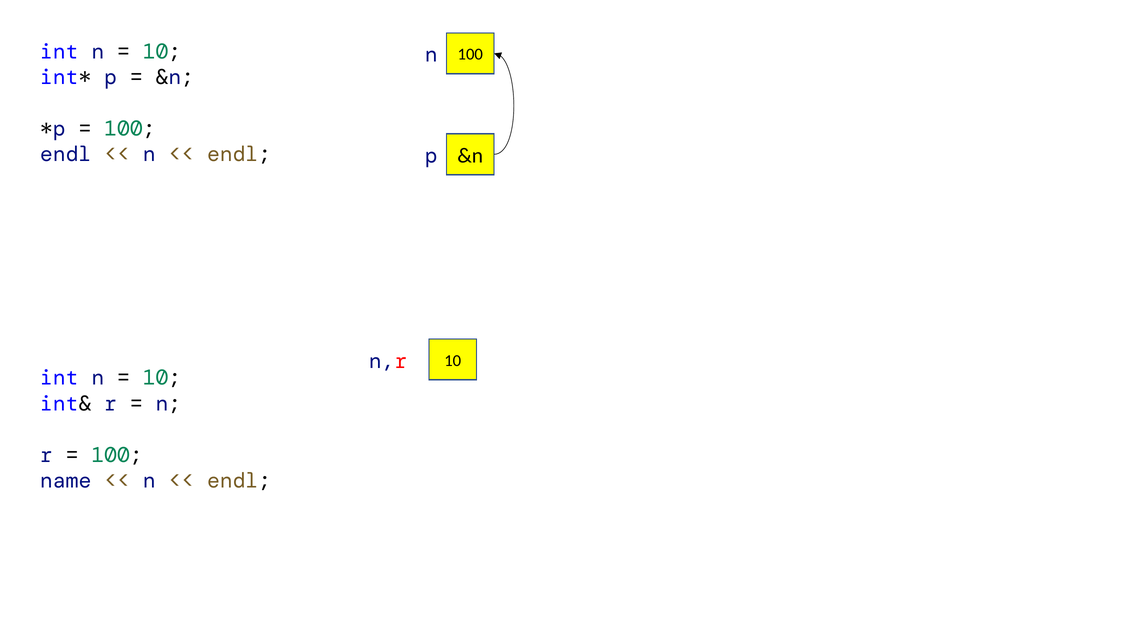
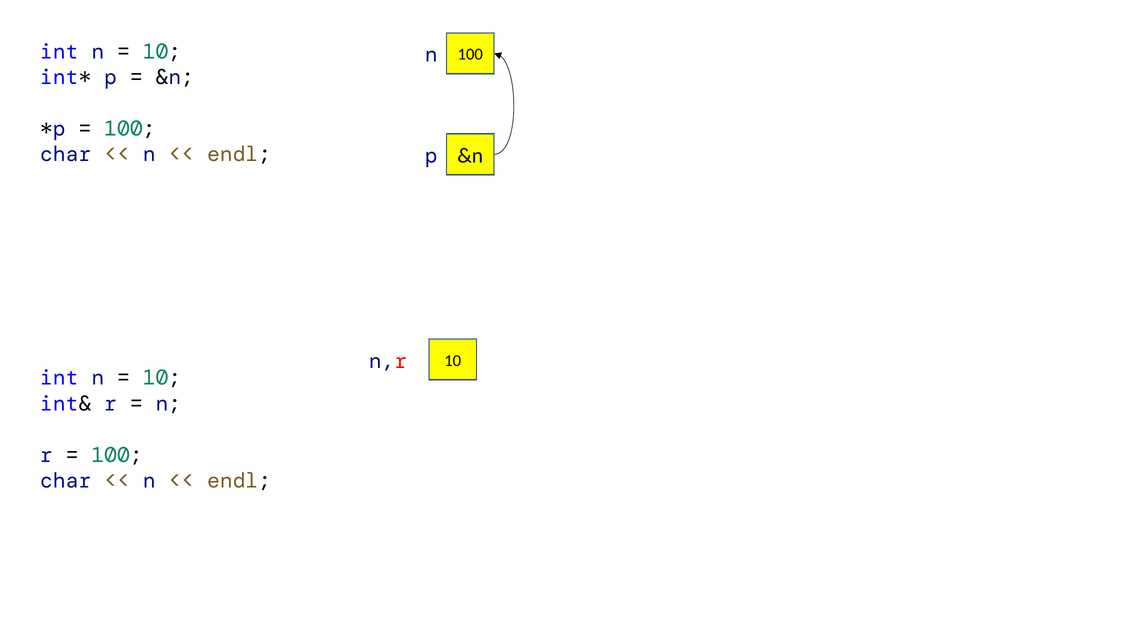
endl at (66, 154): endl -> char
name at (66, 481): name -> char
